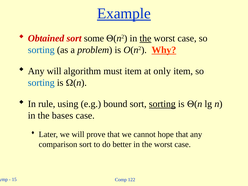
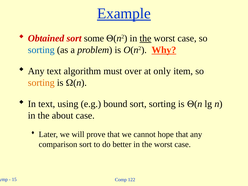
Any will: will -> text
must item: item -> over
sorting at (41, 83) colour: blue -> orange
In rule: rule -> text
sorting at (162, 104) underline: present -> none
bases: bases -> about
